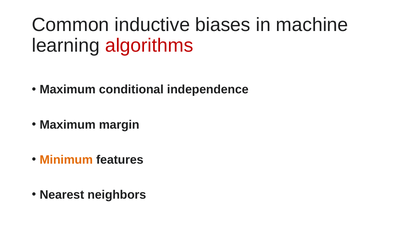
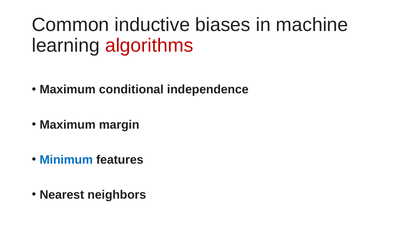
Minimum colour: orange -> blue
